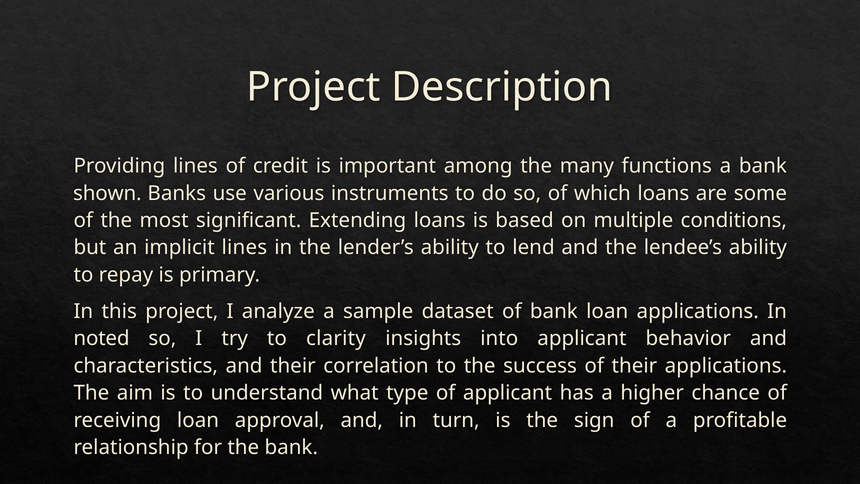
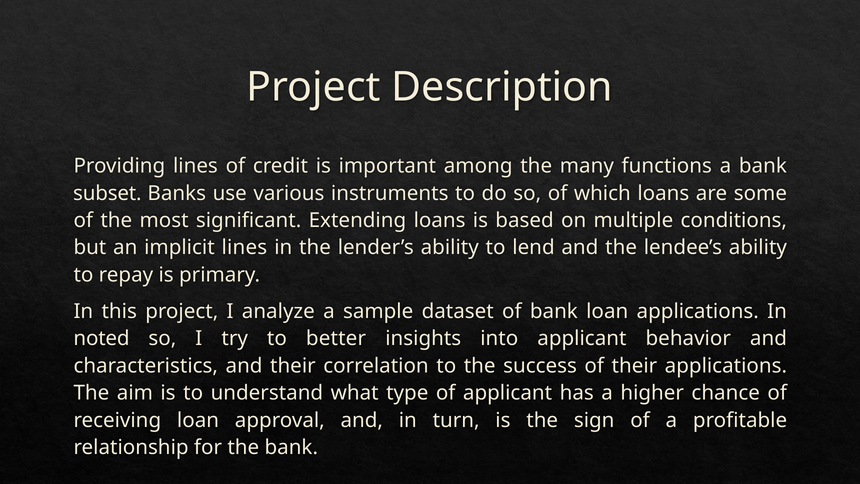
shown: shown -> subset
clarity: clarity -> better
